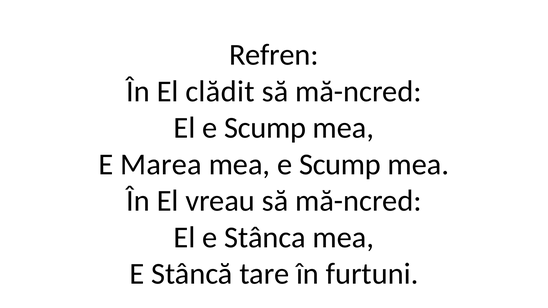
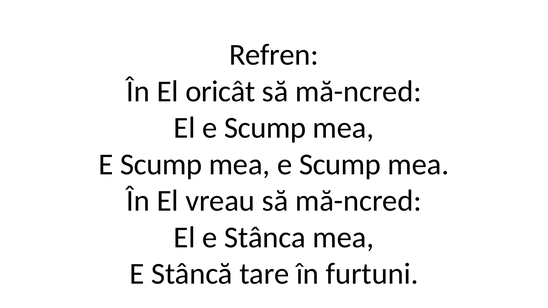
clădit: clădit -> oricât
Marea at (161, 164): Marea -> Scump
